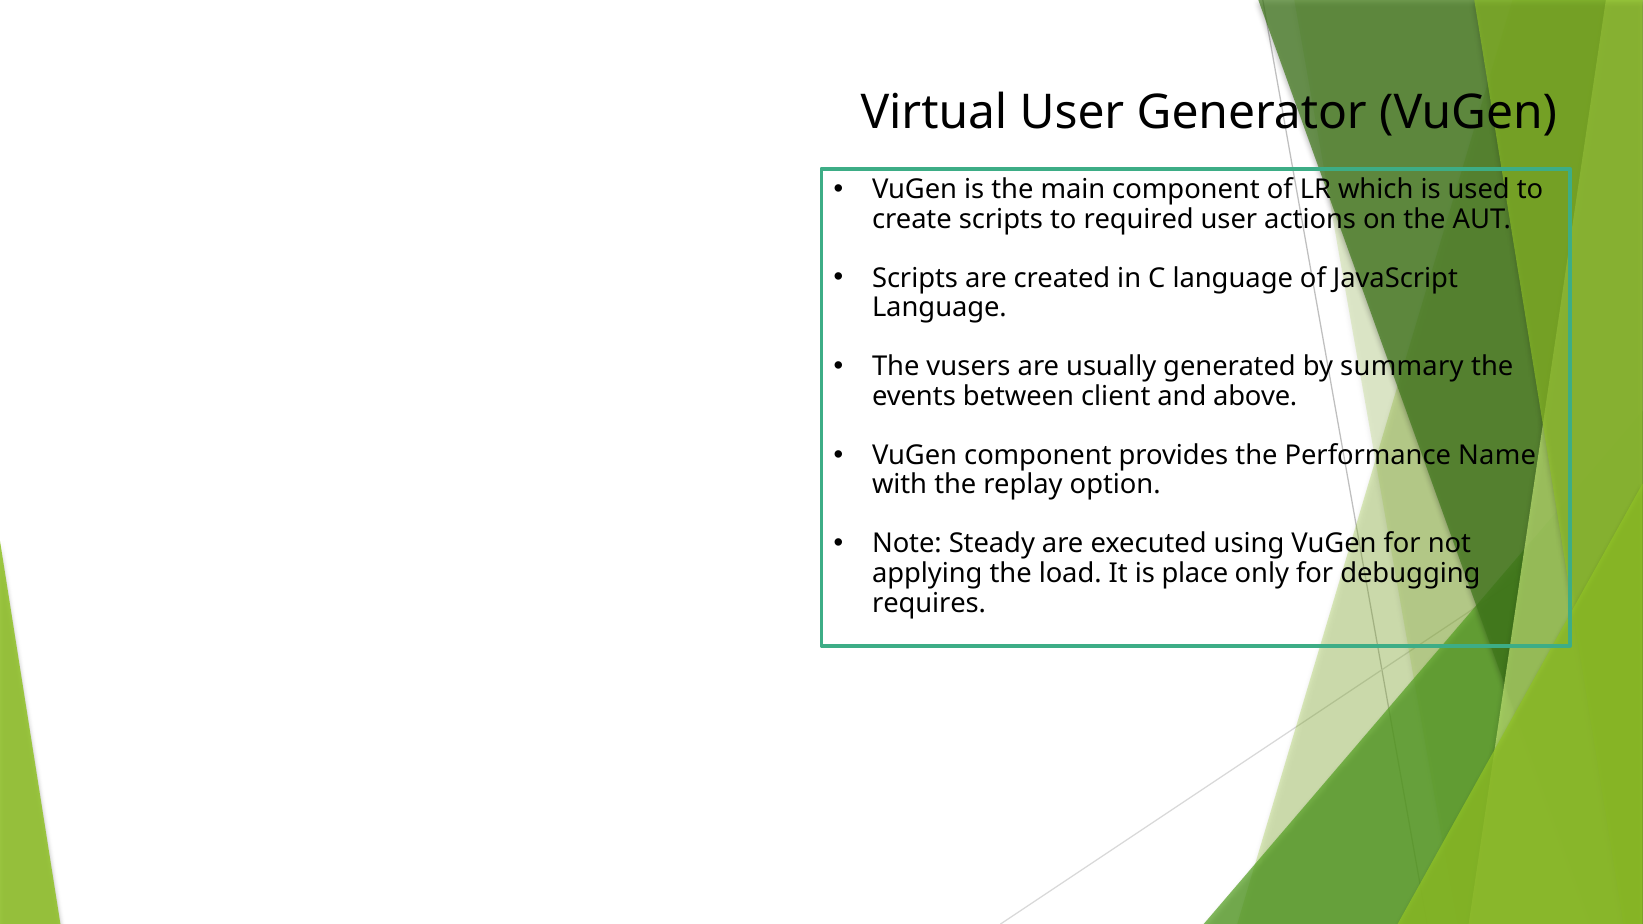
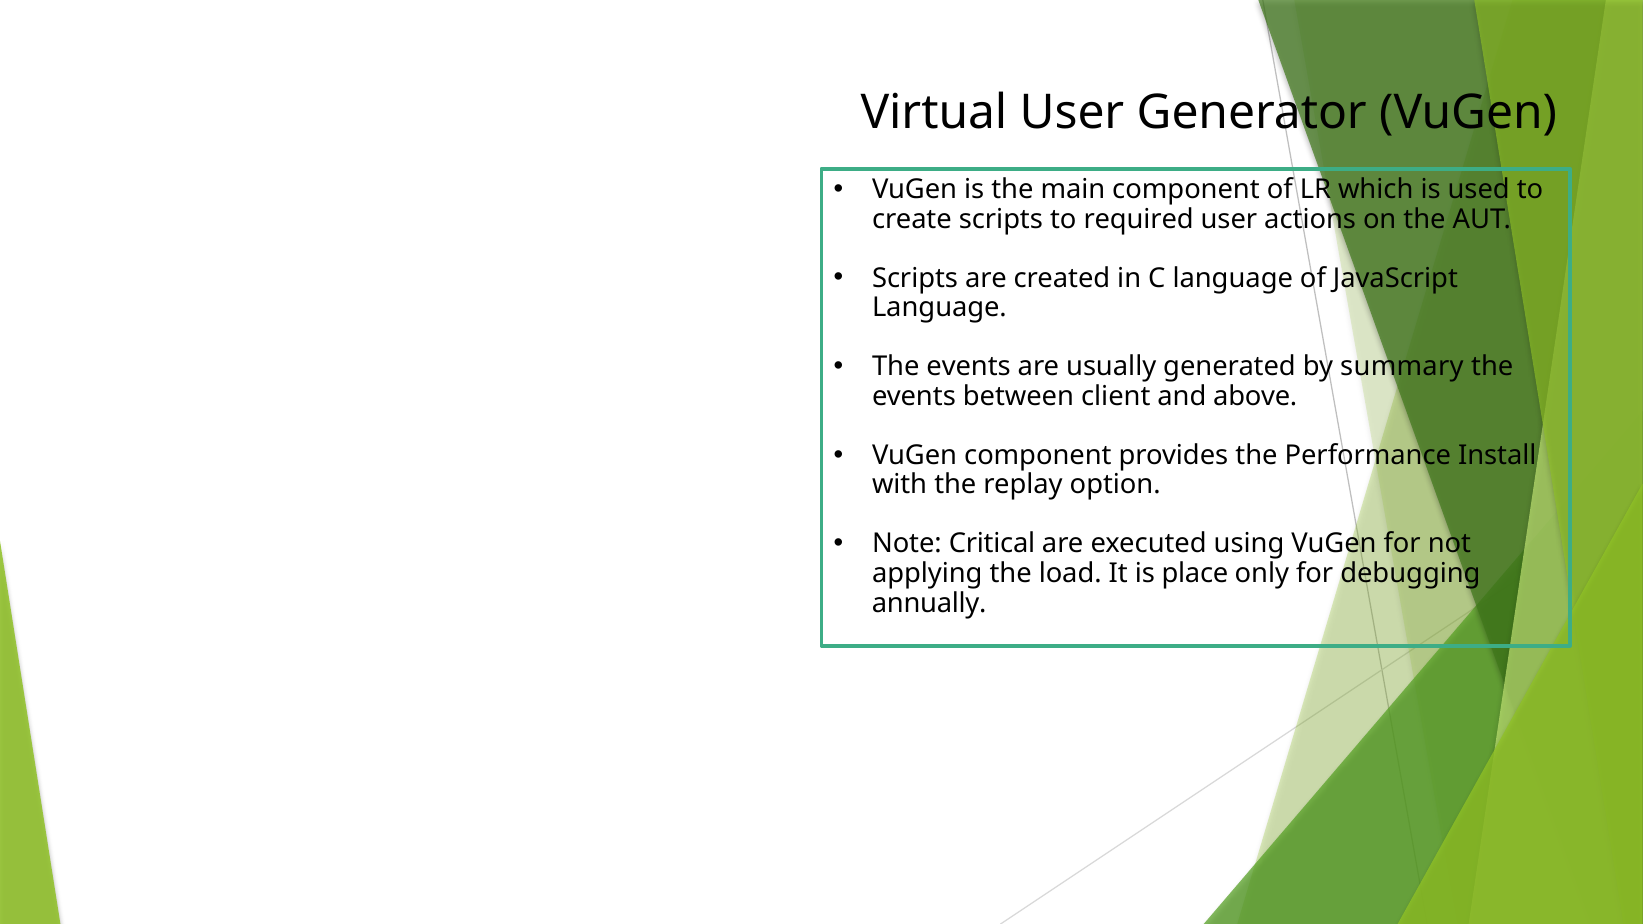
vusers at (969, 367): vusers -> events
Name: Name -> Install
Steady: Steady -> Critical
requires: requires -> annually
